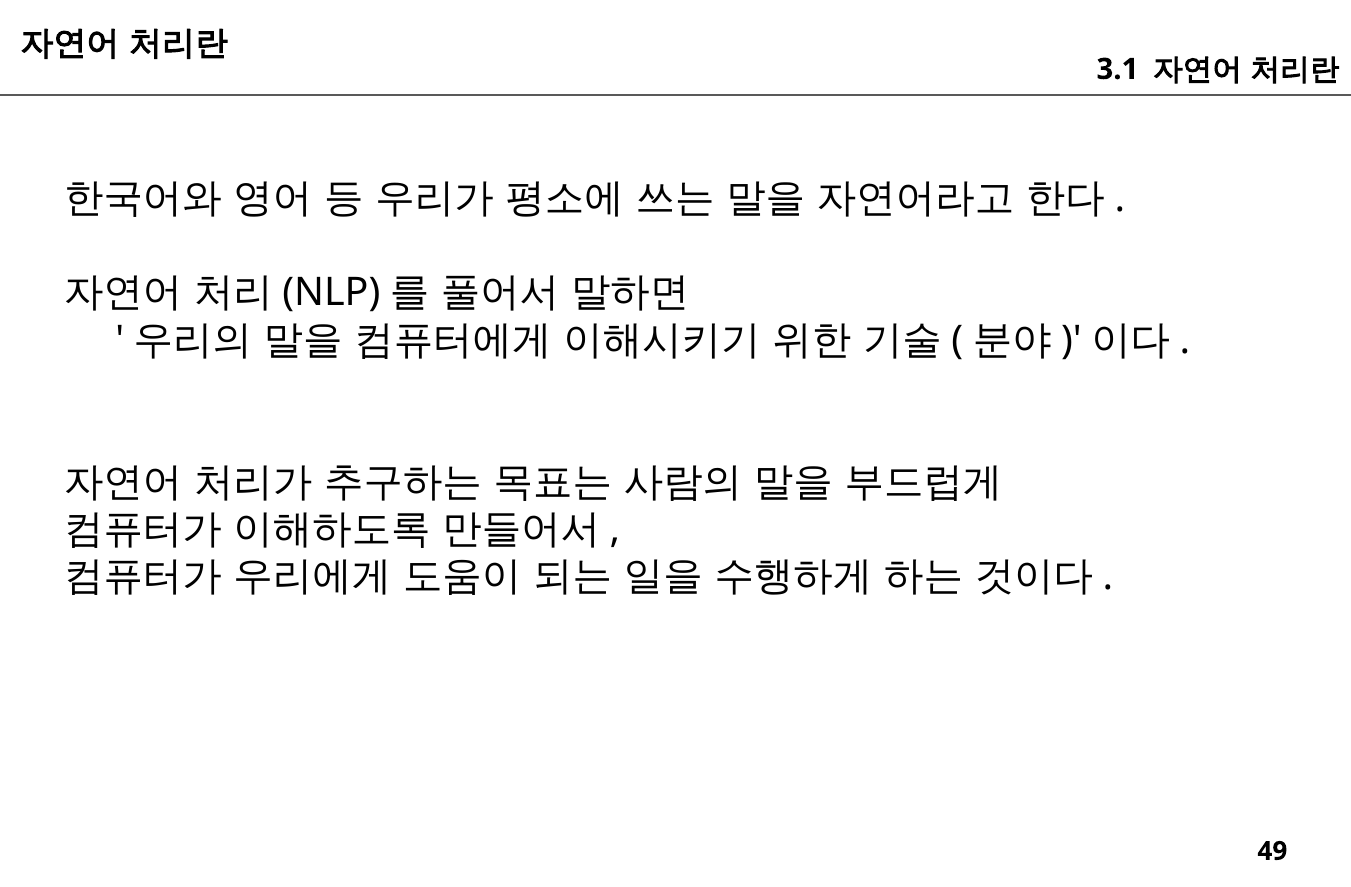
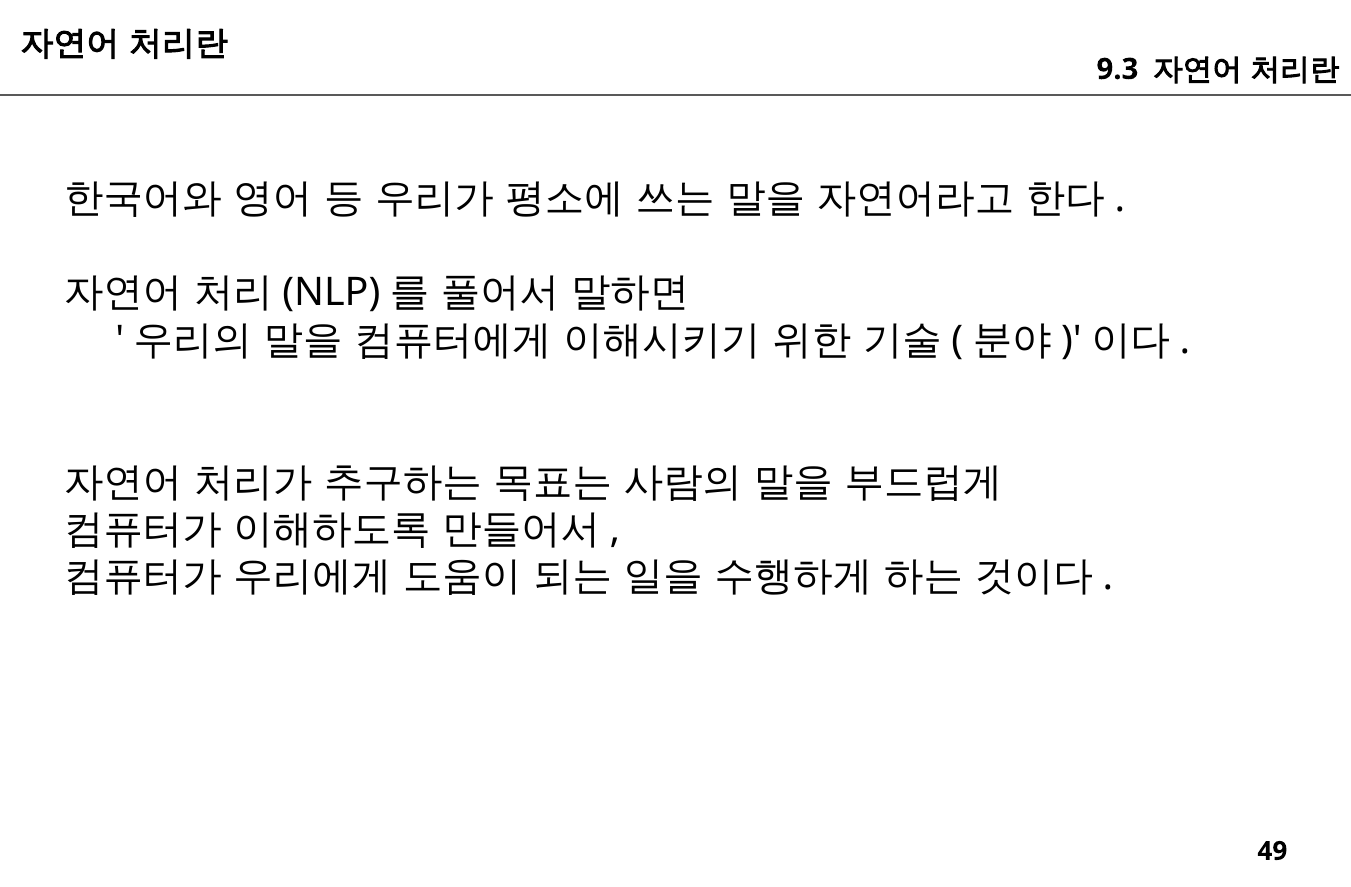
3.1: 3.1 -> 9.3
